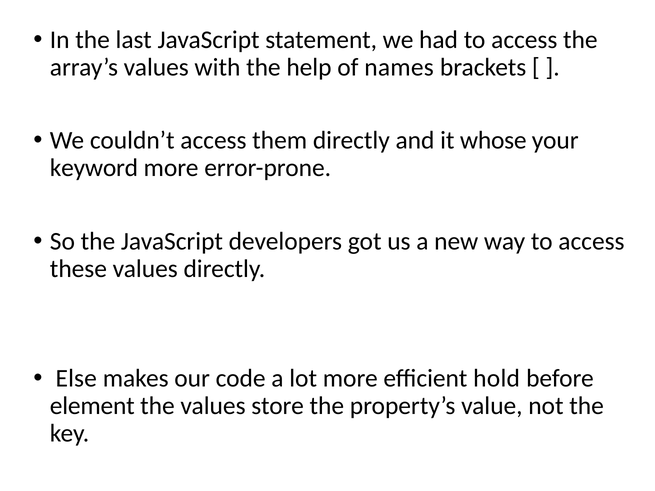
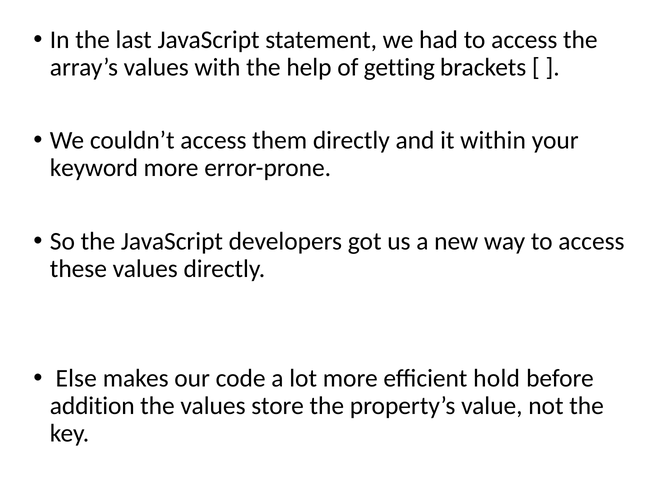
names: names -> getting
whose: whose -> within
element: element -> addition
